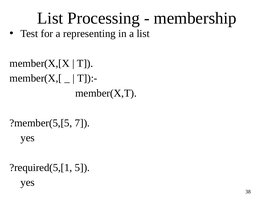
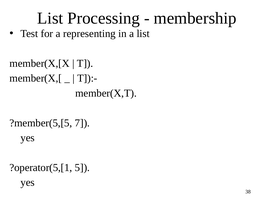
?required(5,[1: ?required(5,[1 -> ?operator(5,[1
